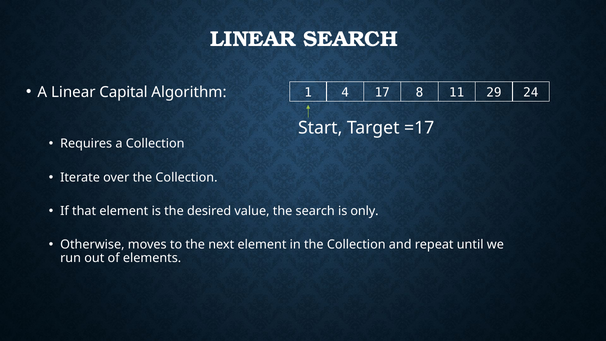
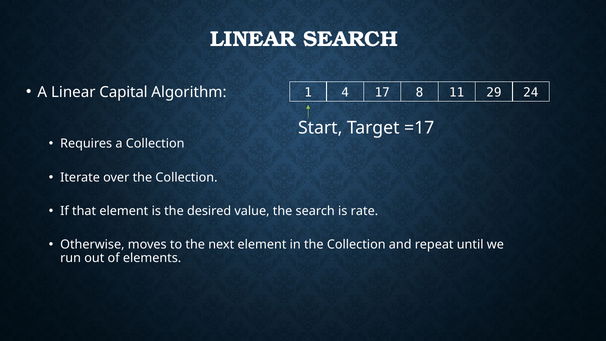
only: only -> rate
